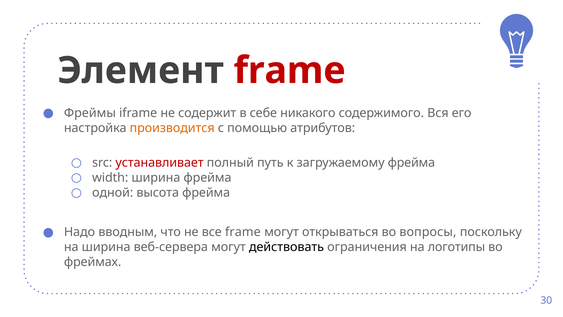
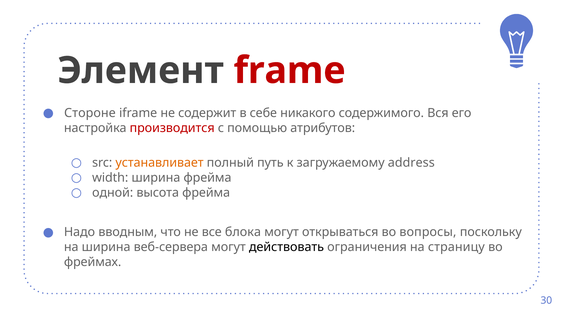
Фреймы: Фреймы -> Стороне
производится colour: orange -> red
устанавливает colour: red -> orange
загружаемому фрейма: фрейма -> address
все frame: frame -> блока
логотипы: логотипы -> страницу
